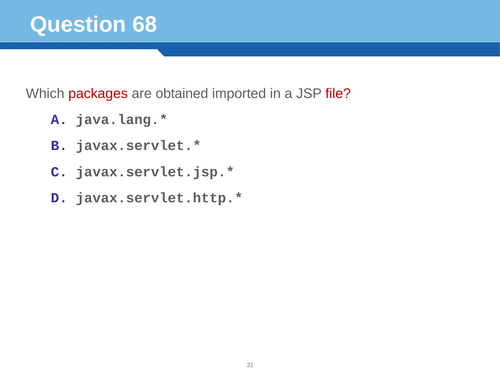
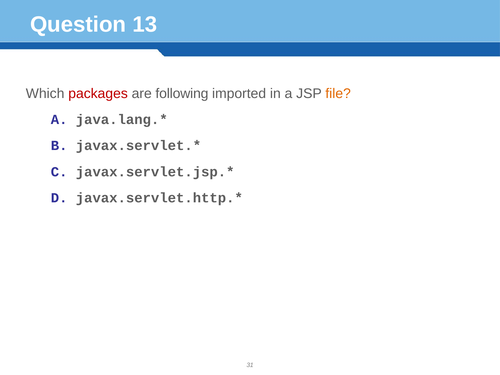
68: 68 -> 13
obtained: obtained -> following
file colour: red -> orange
